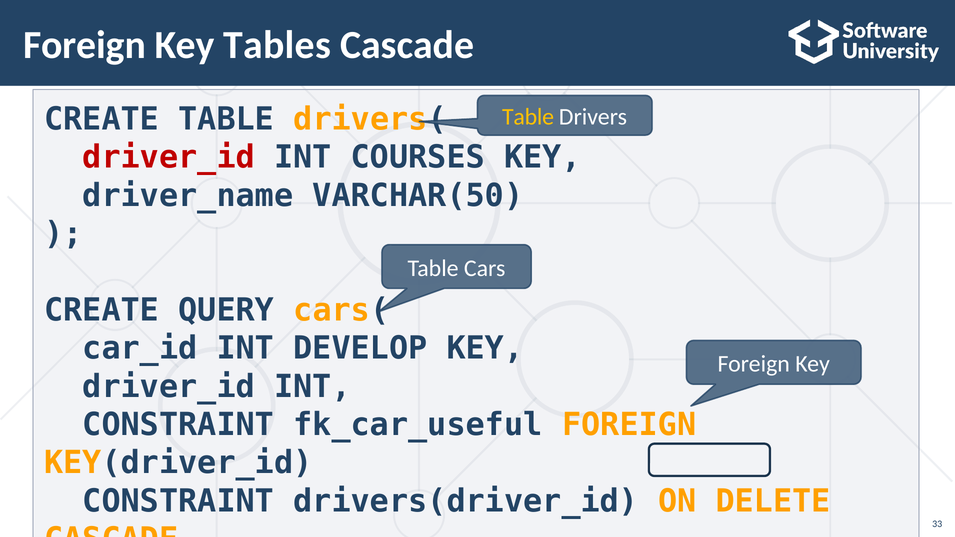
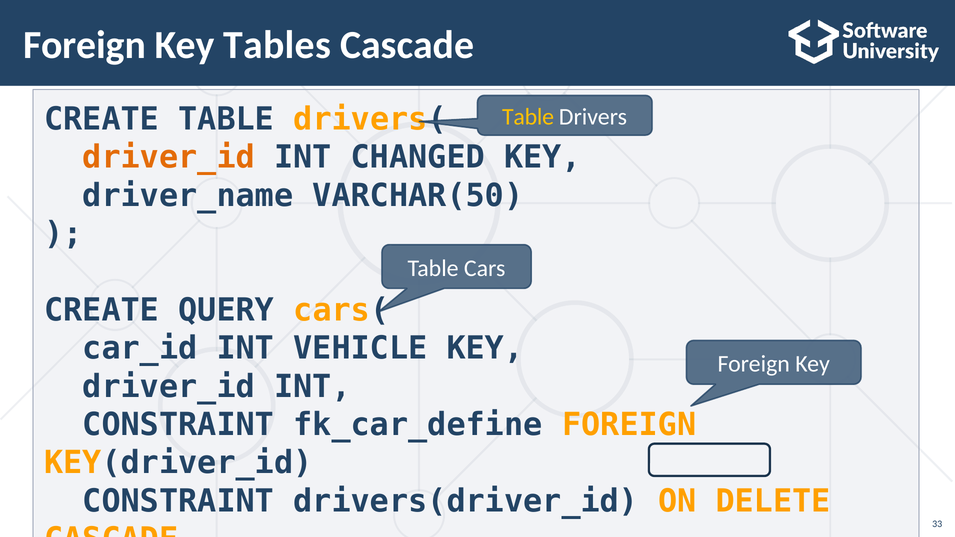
driver_id at (169, 157) colour: red -> orange
COURSES: COURSES -> CHANGED
DEVELOP: DEVELOP -> VEHICLE
fk_car_useful: fk_car_useful -> fk_car_define
